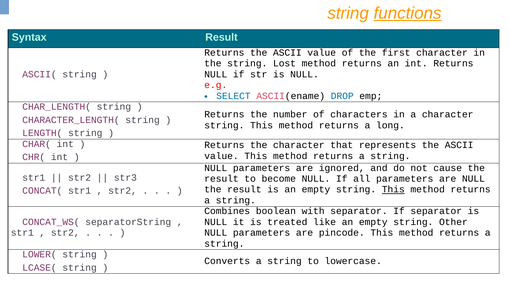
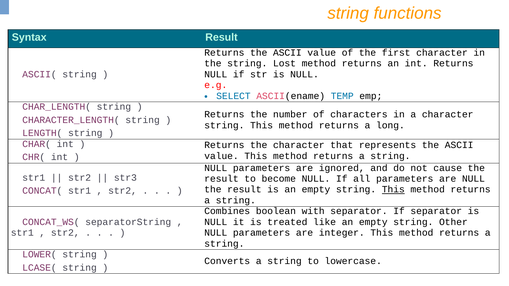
functions underline: present -> none
DROP: DROP -> TEMP
pincode: pincode -> integer
